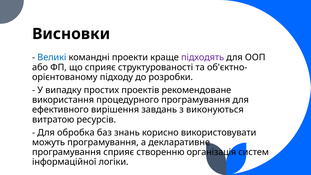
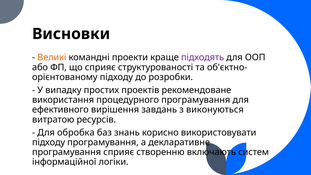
Великі colour: blue -> orange
можуть at (49, 142): можуть -> підходу
організація: організація -> включають
